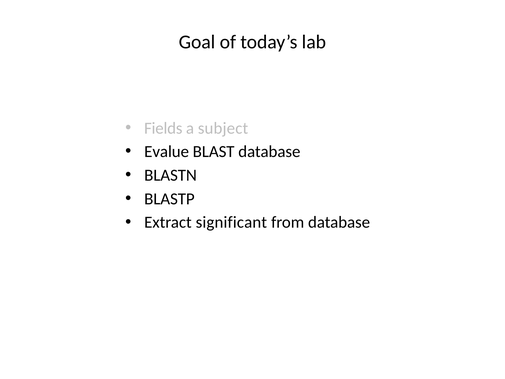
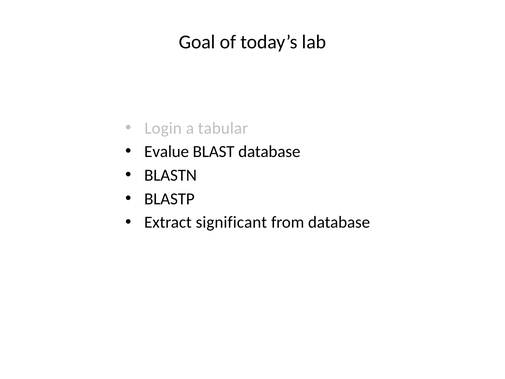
Fields: Fields -> Login
subject: subject -> tabular
